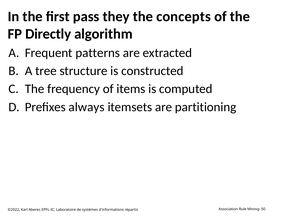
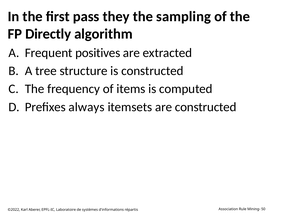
concepts: concepts -> sampling
patterns: patterns -> positives
are partitioning: partitioning -> constructed
